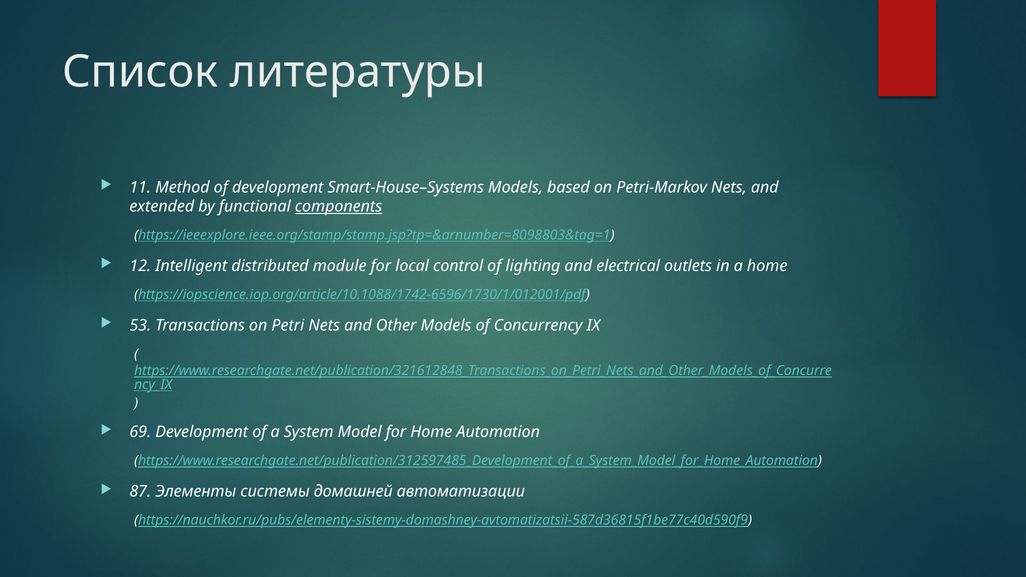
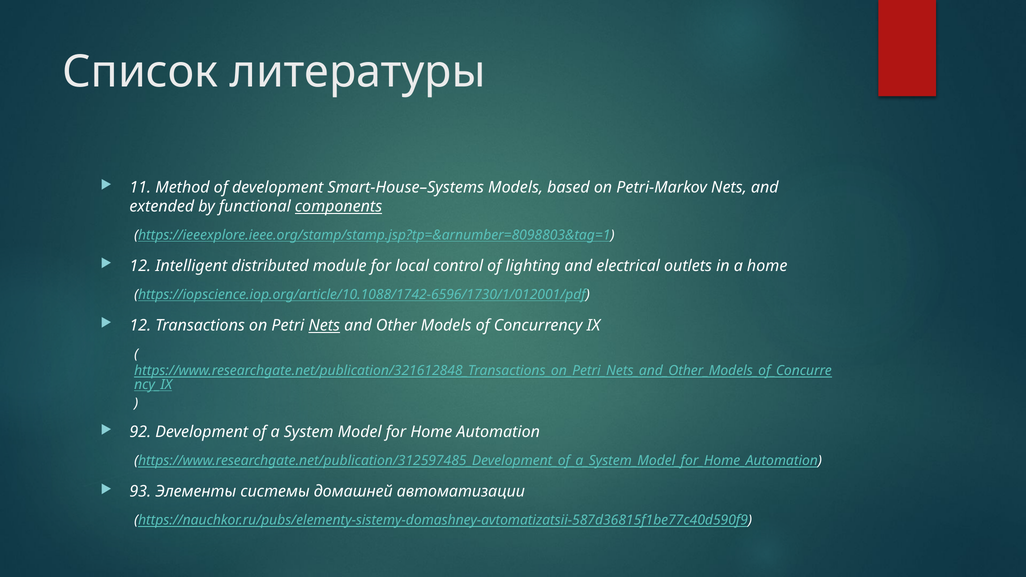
53 at (140, 326): 53 -> 12
Nets at (324, 326) underline: none -> present
69: 69 -> 92
87: 87 -> 93
